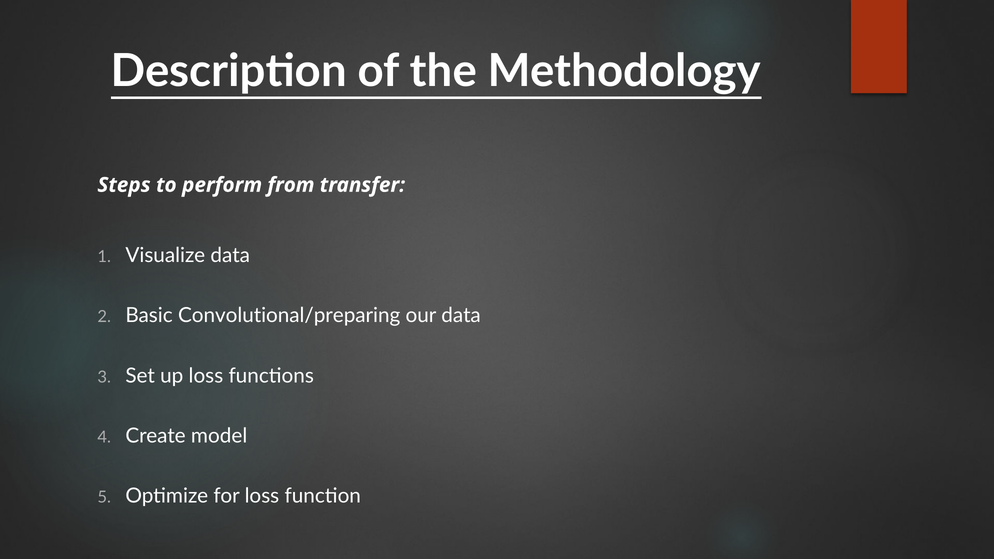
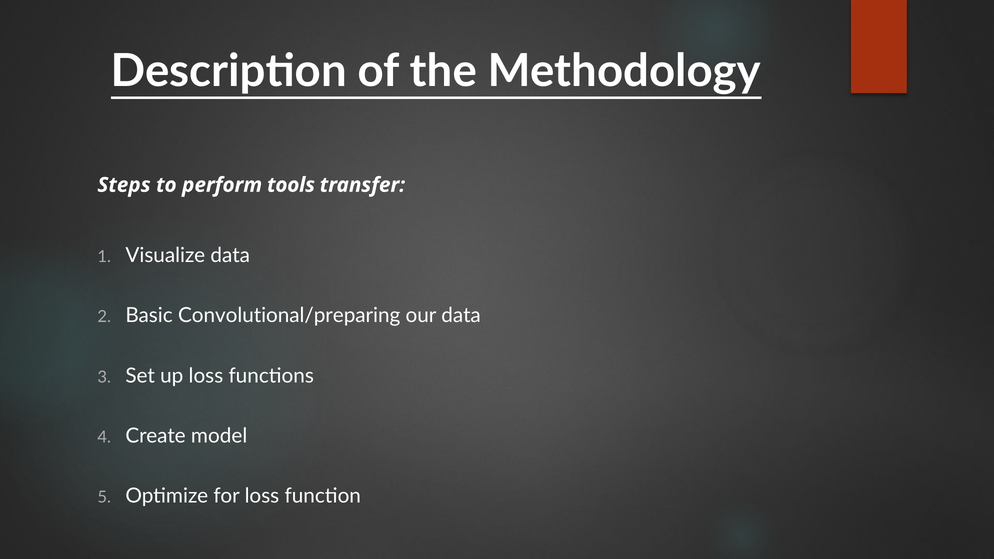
from: from -> tools
